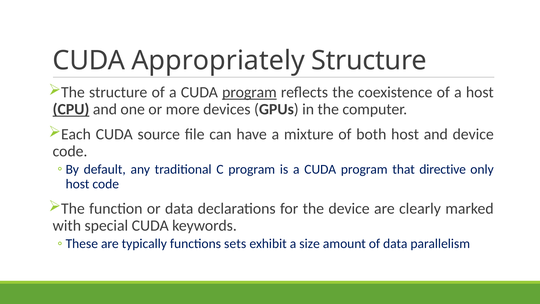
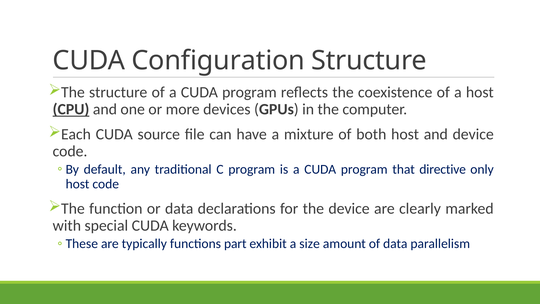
Appropriately: Appropriately -> Configuration
program at (249, 92) underline: present -> none
sets: sets -> part
